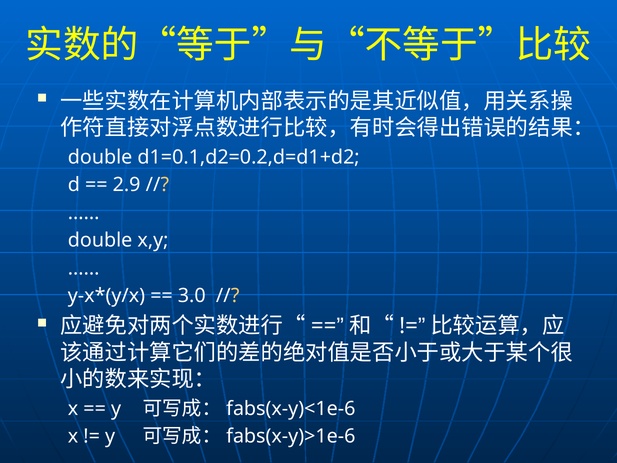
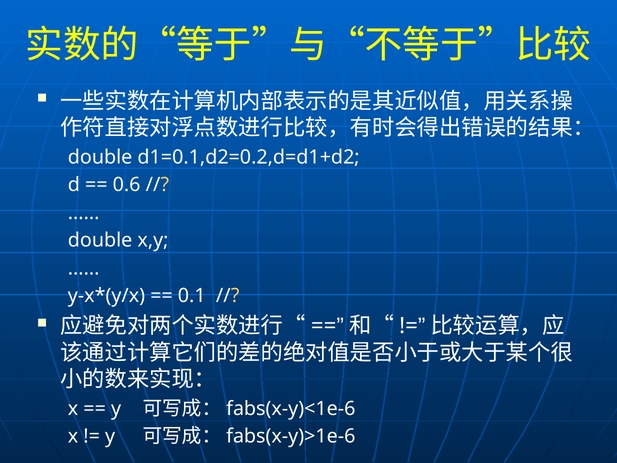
2.9: 2.9 -> 0.6
3.0: 3.0 -> 0.1
